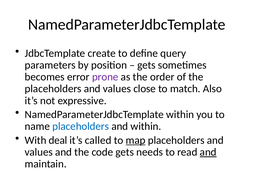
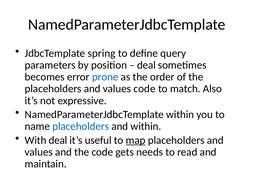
create: create -> spring
gets at (146, 65): gets -> deal
prone colour: purple -> blue
values close: close -> code
called: called -> useful
and at (208, 152) underline: present -> none
